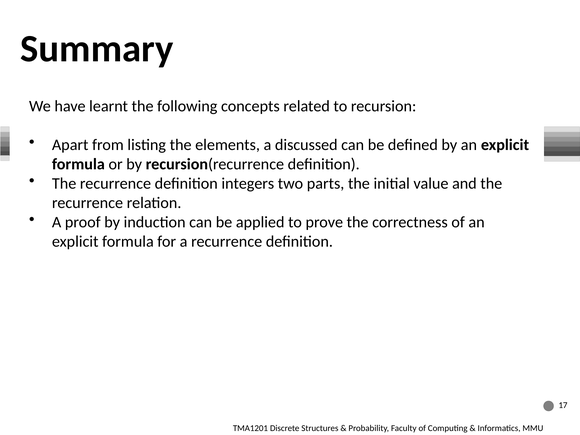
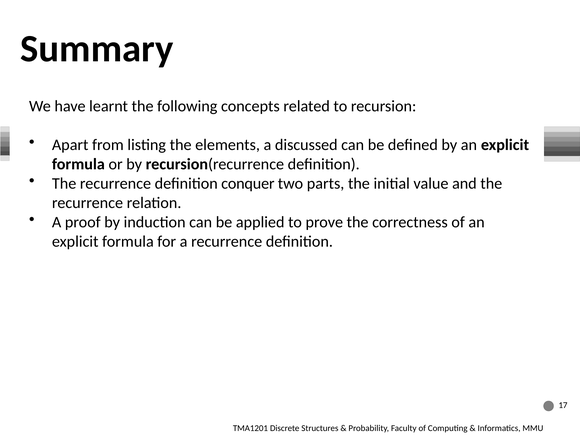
integers: integers -> conquer
